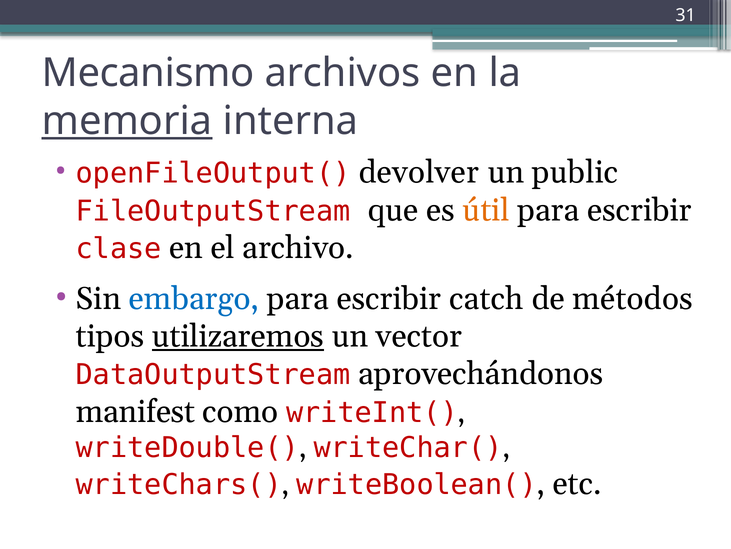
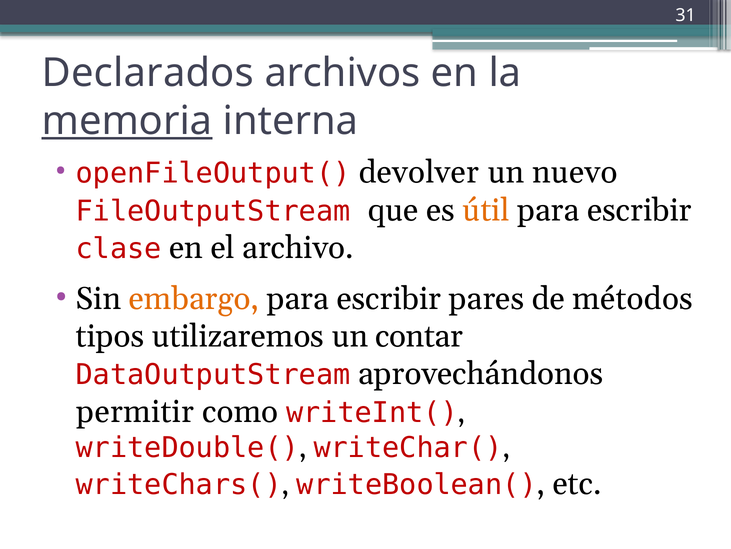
Mecanismo: Mecanismo -> Declarados
public: public -> nuevo
embargo colour: blue -> orange
catch: catch -> pares
utilizaremos underline: present -> none
vector: vector -> contar
manifest: manifest -> permitir
